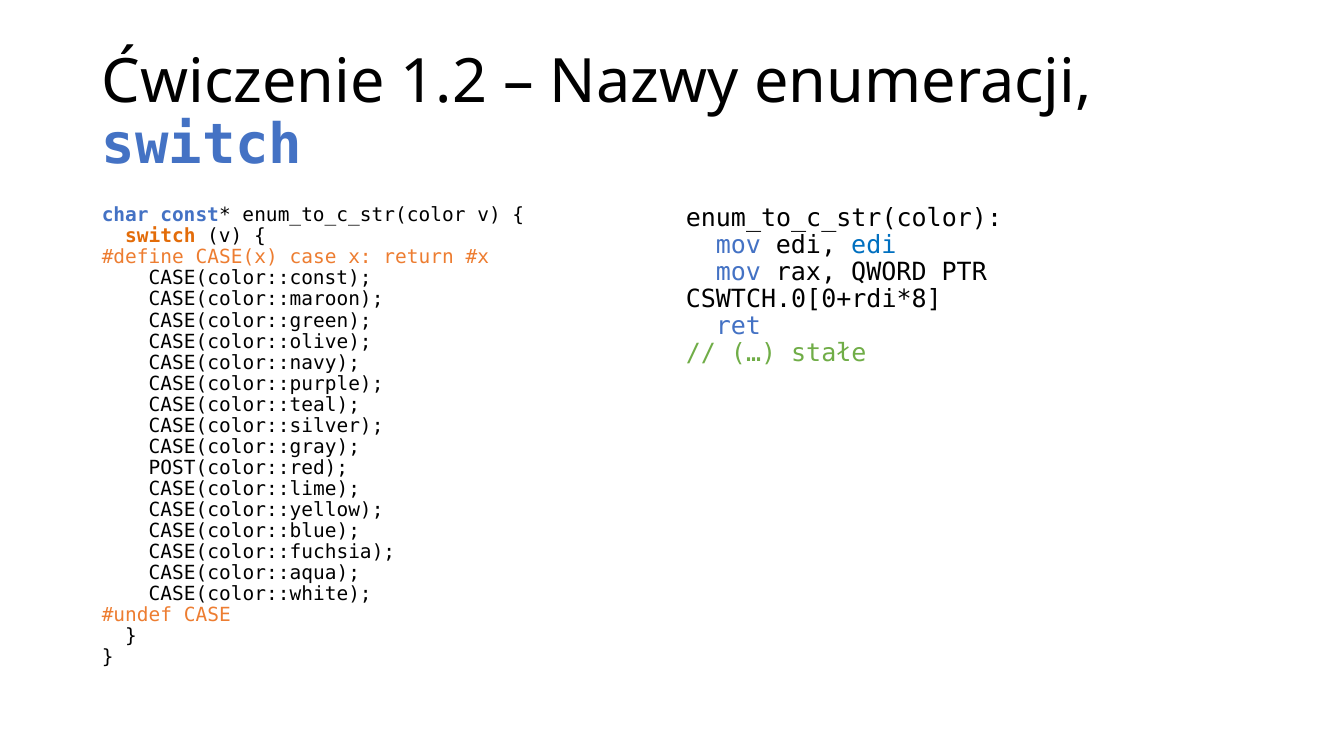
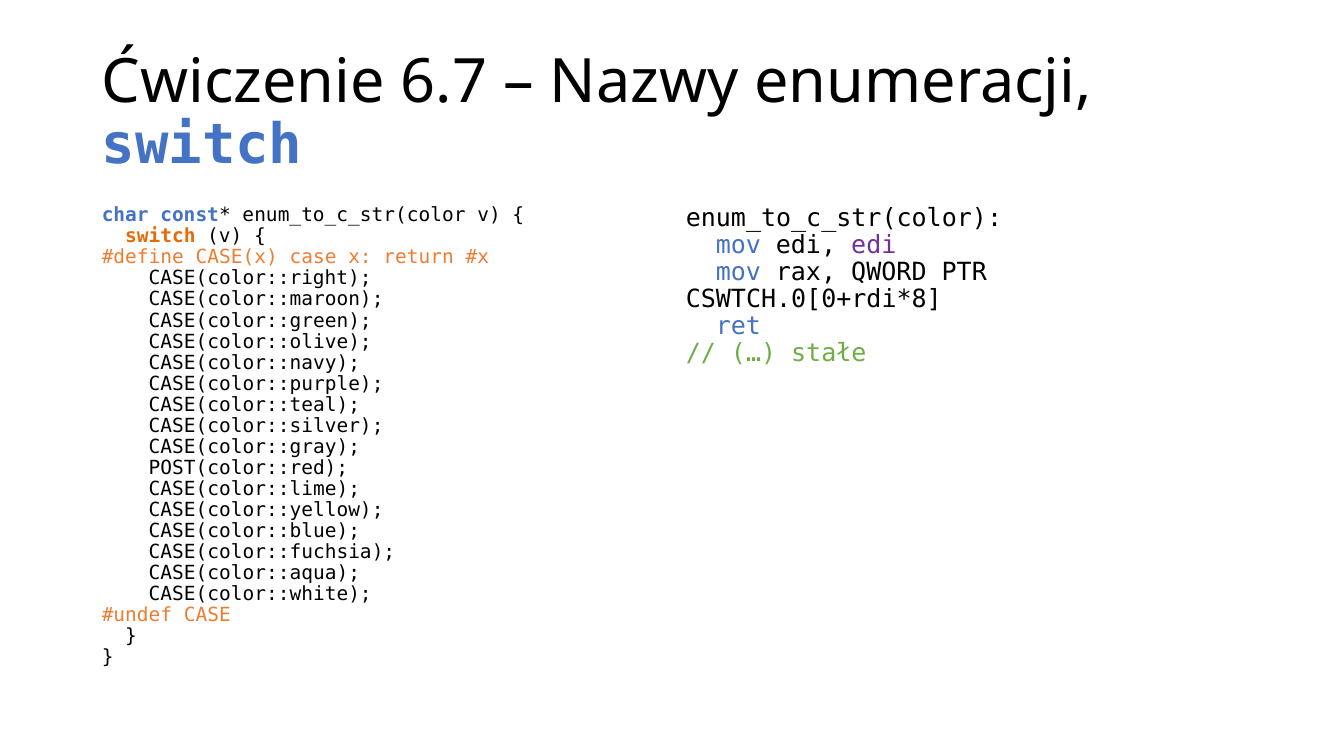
1.2: 1.2 -> 6.7
edi at (874, 245) colour: blue -> purple
CASE(color::const: CASE(color::const -> CASE(color::right
